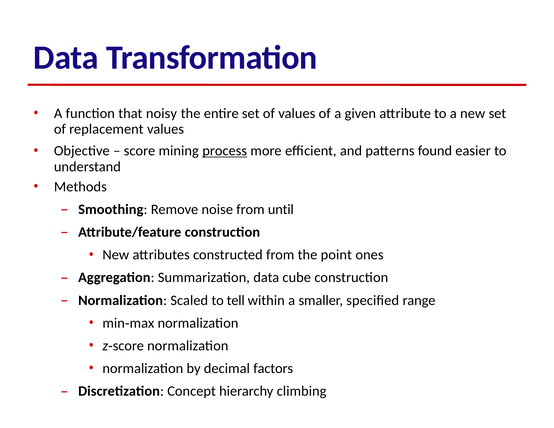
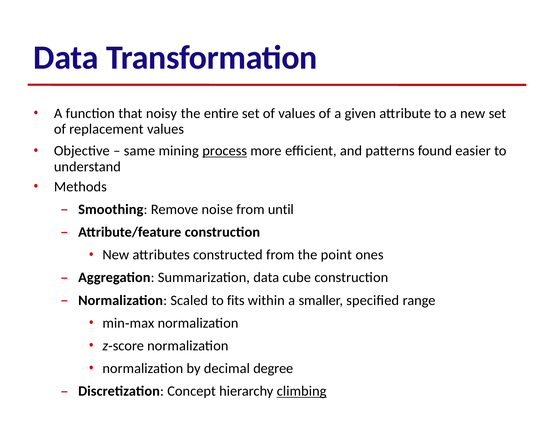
score at (140, 151): score -> same
tell: tell -> fits
factors: factors -> degree
climbing underline: none -> present
